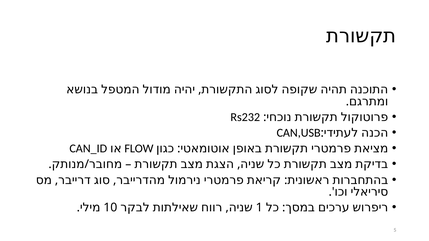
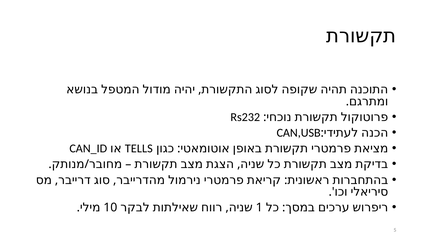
FLOW: FLOW -> TELLS
